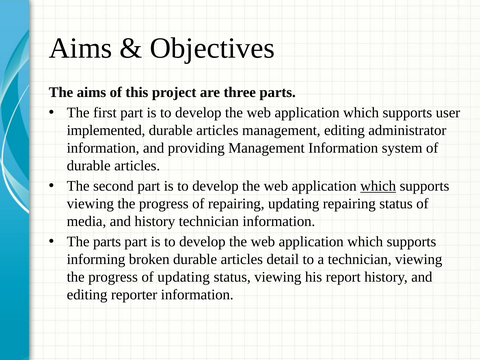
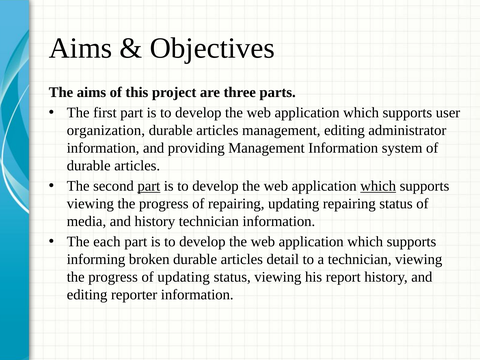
implemented: implemented -> organization
part at (149, 186) underline: none -> present
The parts: parts -> each
